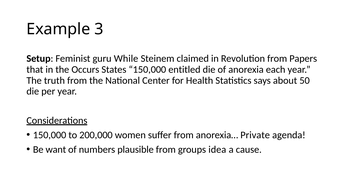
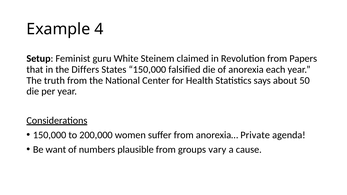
3: 3 -> 4
While: While -> White
Occurs: Occurs -> Differs
entitled: entitled -> falsified
idea: idea -> vary
